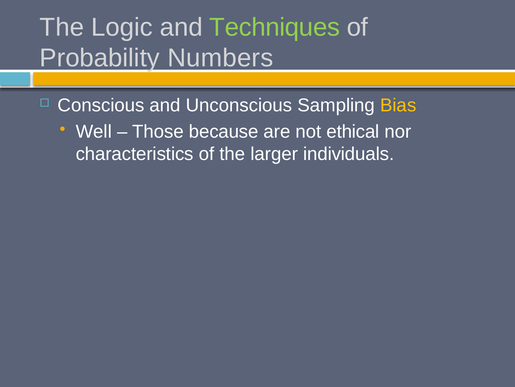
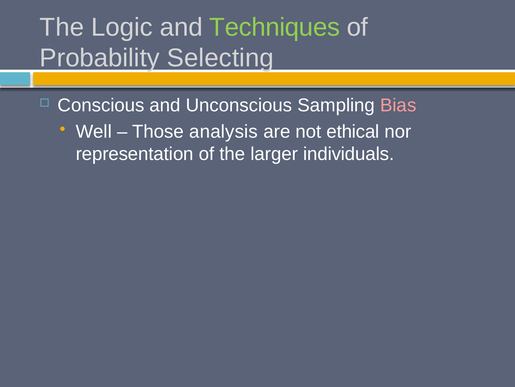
Numbers: Numbers -> Selecting
Bias colour: yellow -> pink
because: because -> analysis
characteristics: characteristics -> representation
